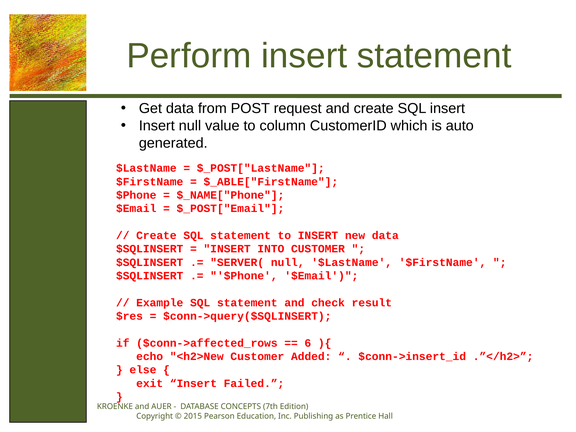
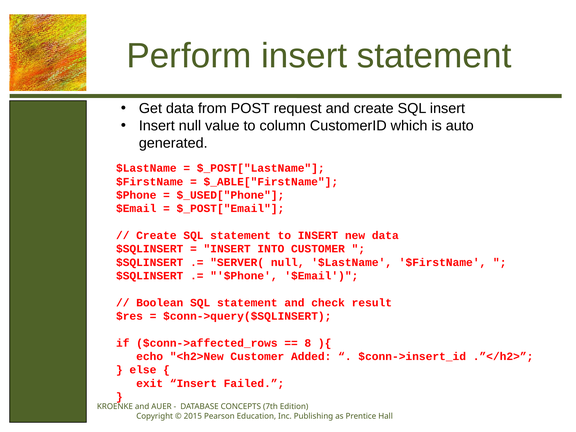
$_NAME["Phone: $_NAME["Phone -> $_USED["Phone
Example: Example -> Boolean
6: 6 -> 8
